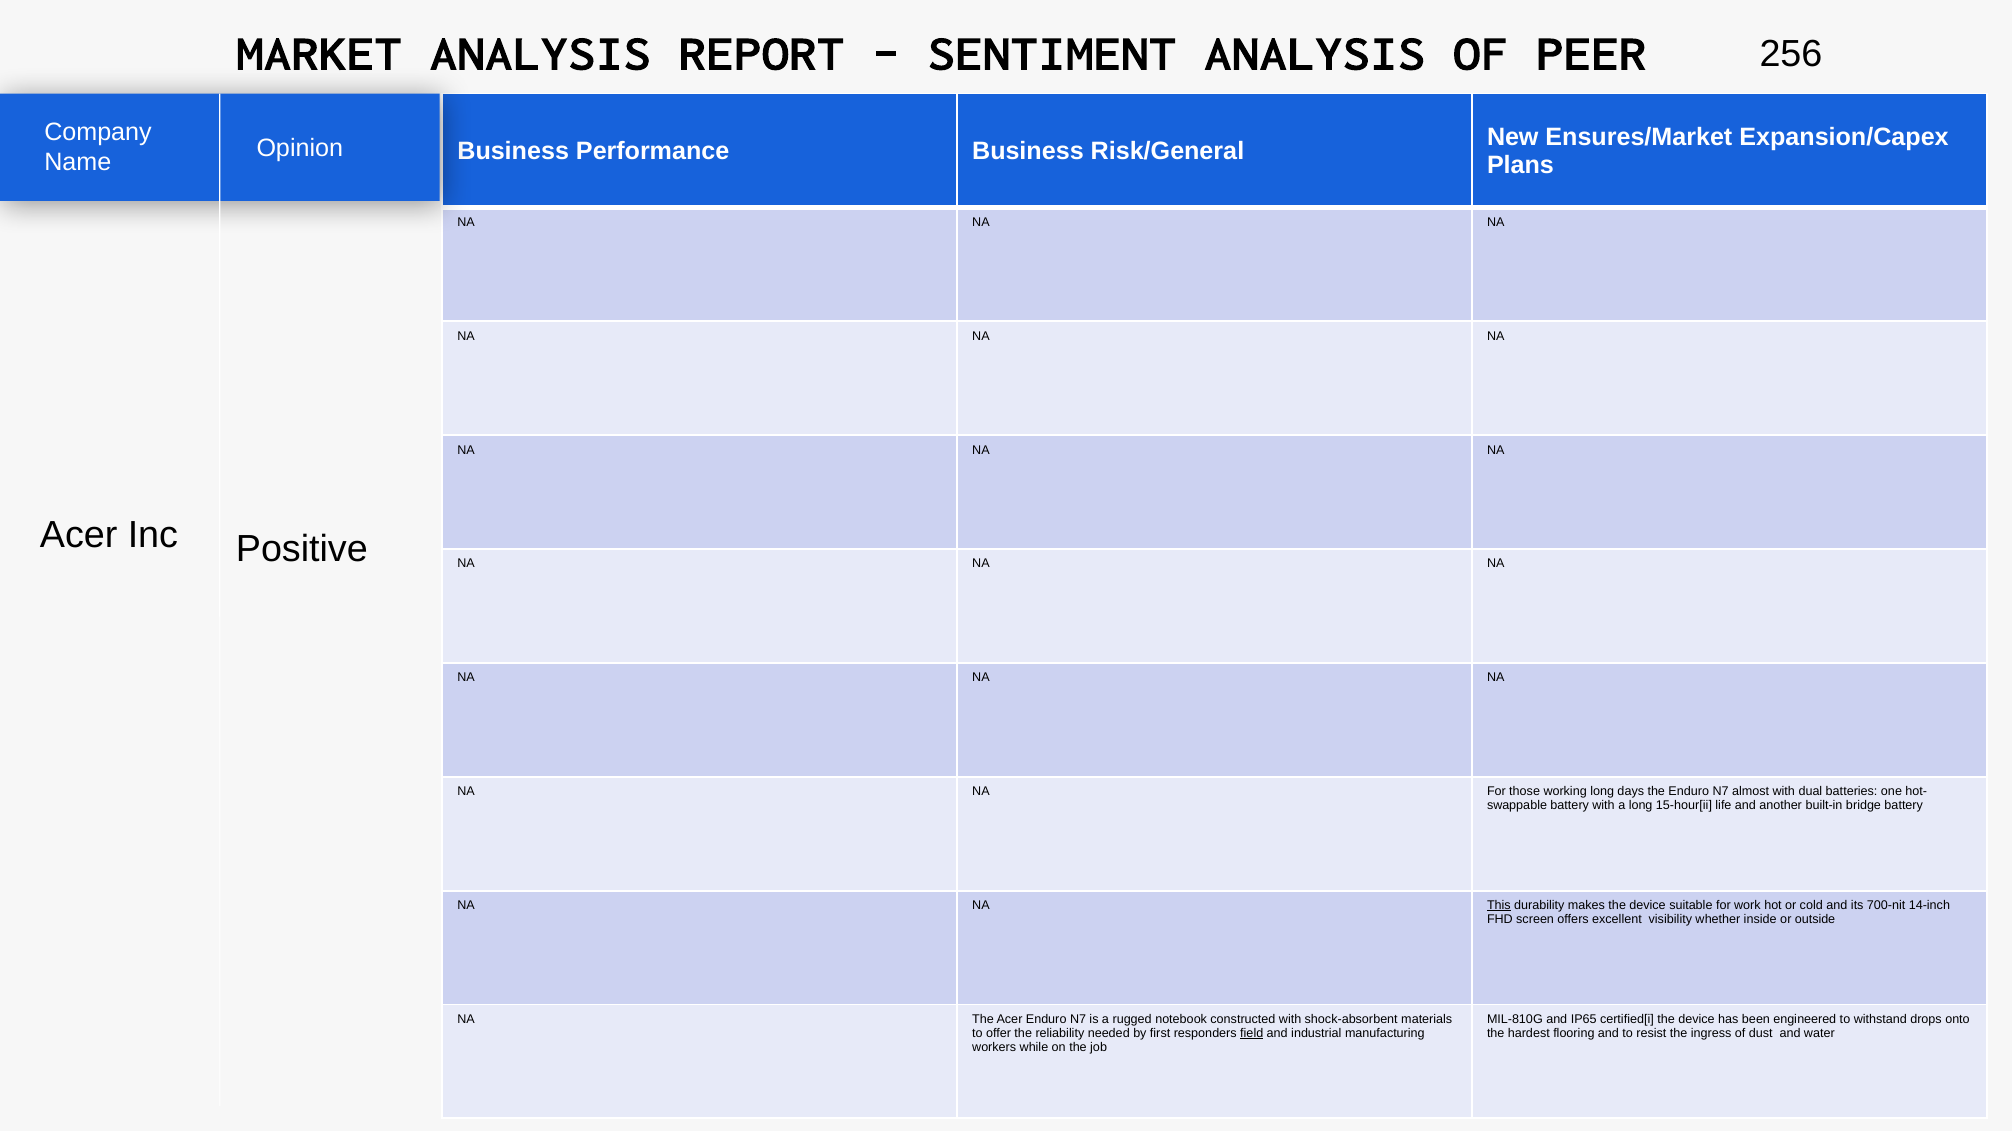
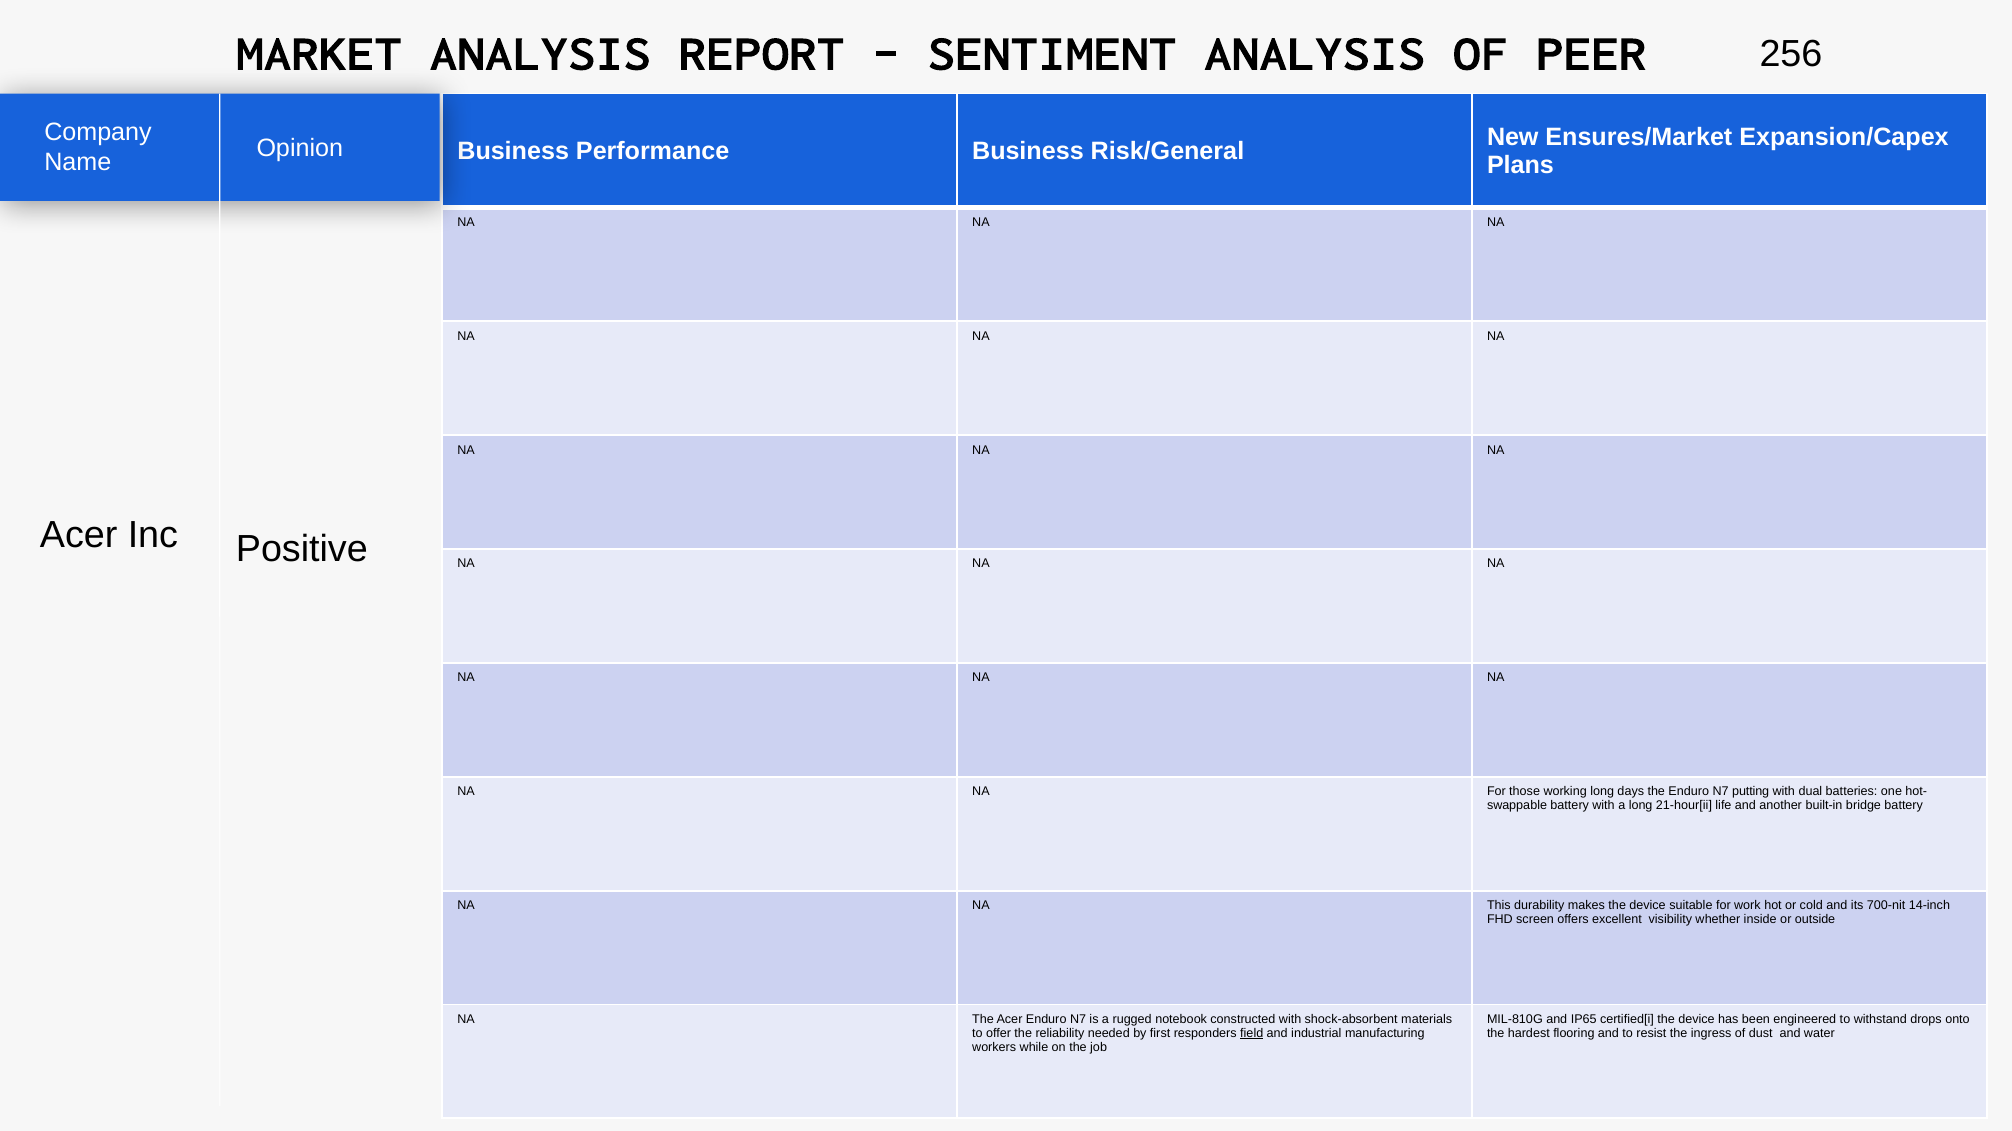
almost: almost -> putting
15-hour[ii: 15-hour[ii -> 21-hour[ii
This underline: present -> none
